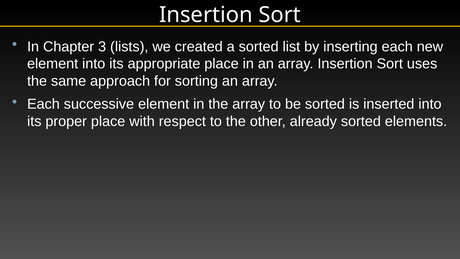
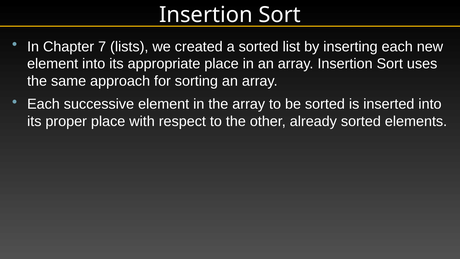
3: 3 -> 7
